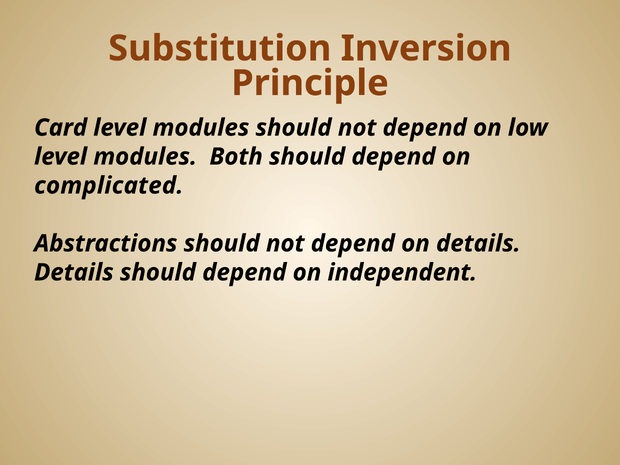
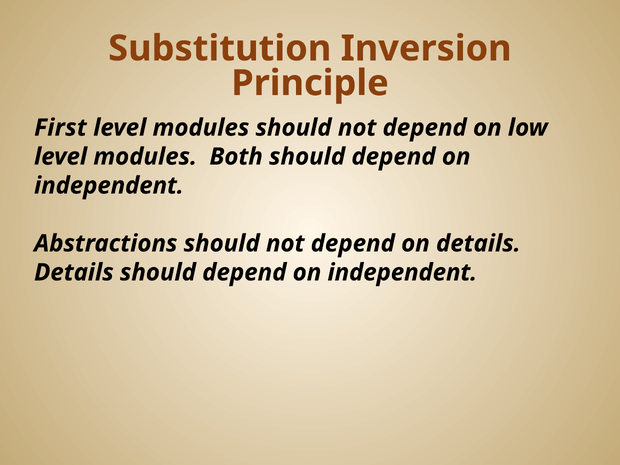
Card: Card -> First
complicated at (109, 186): complicated -> independent
